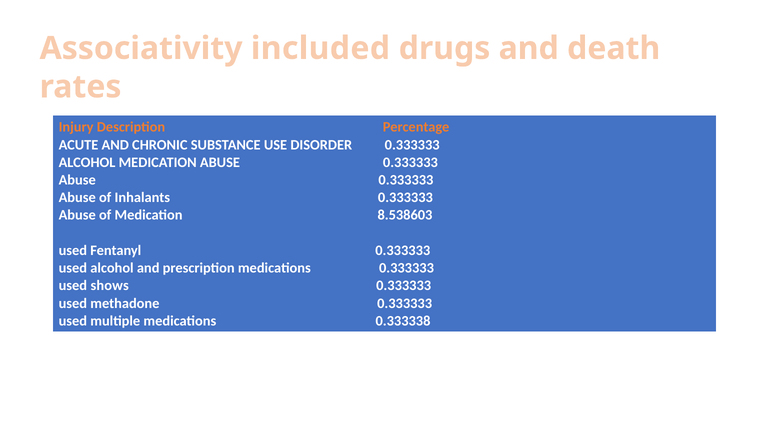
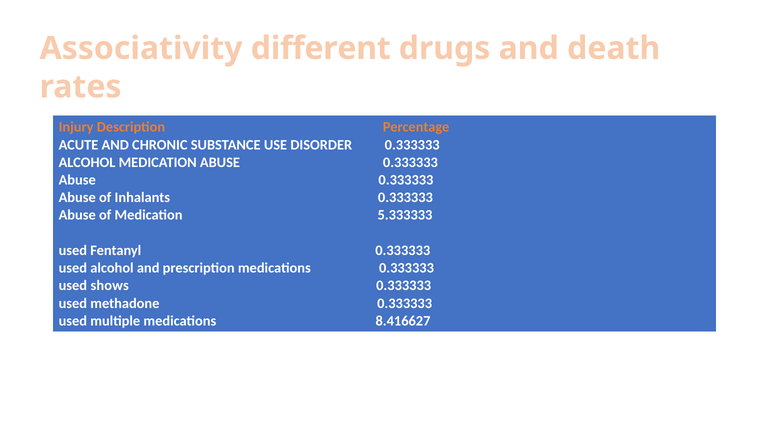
included: included -> different
8.538603: 8.538603 -> 5.333333
0.333338: 0.333338 -> 8.416627
